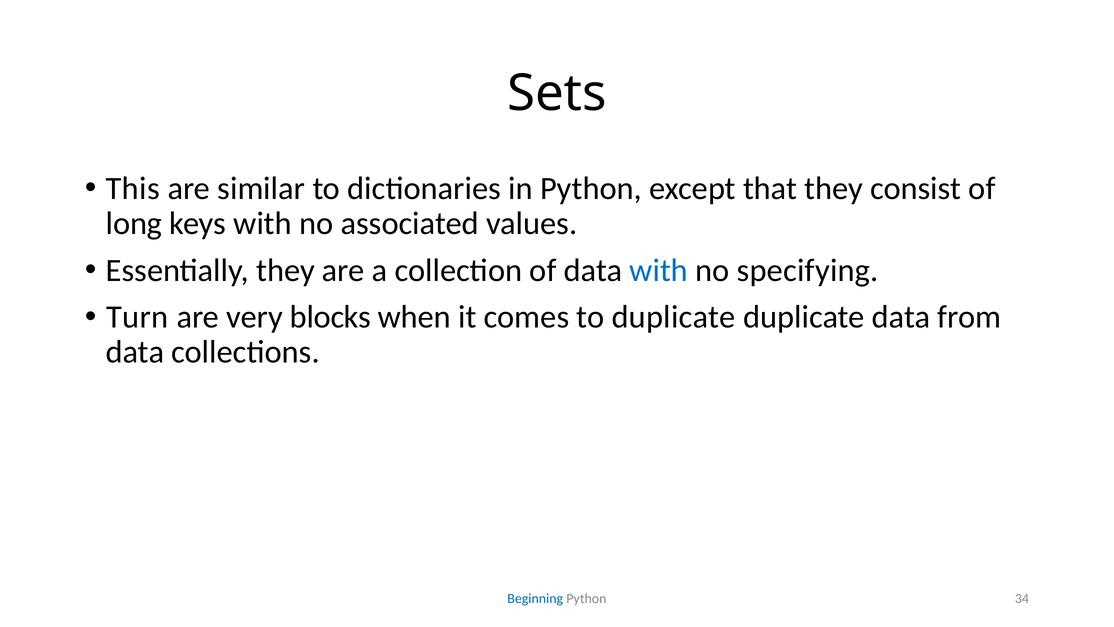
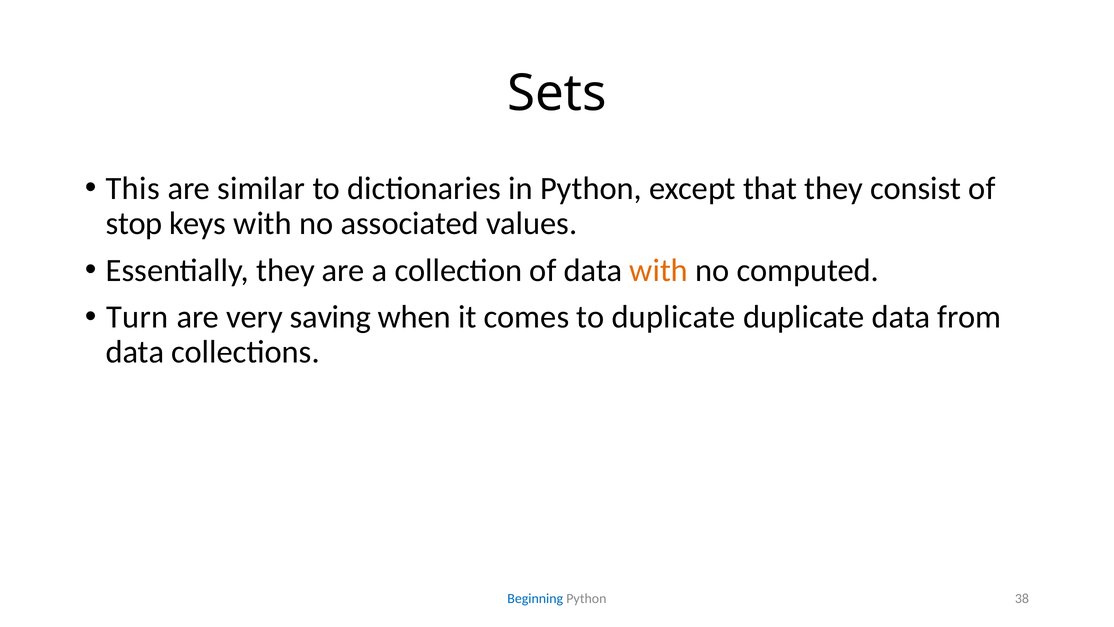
long: long -> stop
with at (659, 270) colour: blue -> orange
specifying: specifying -> computed
blocks: blocks -> saving
34: 34 -> 38
